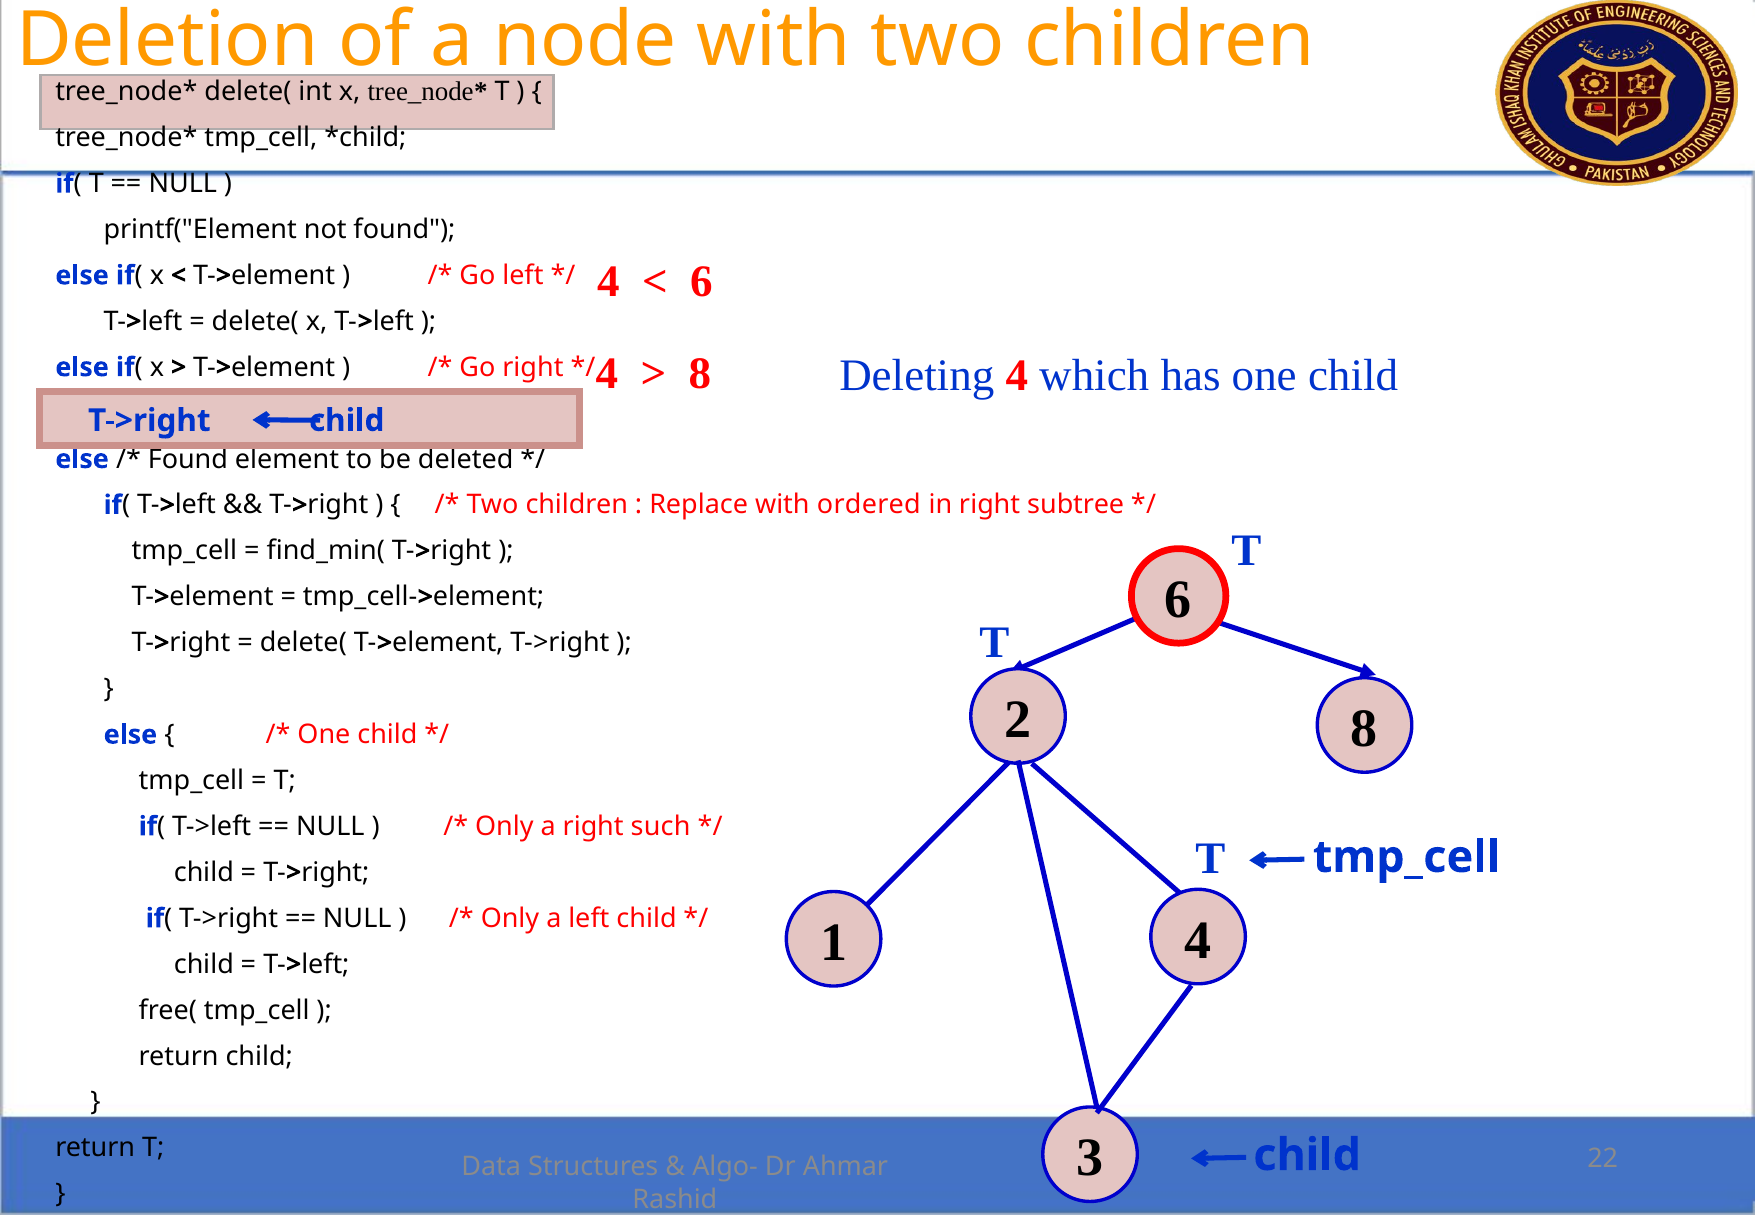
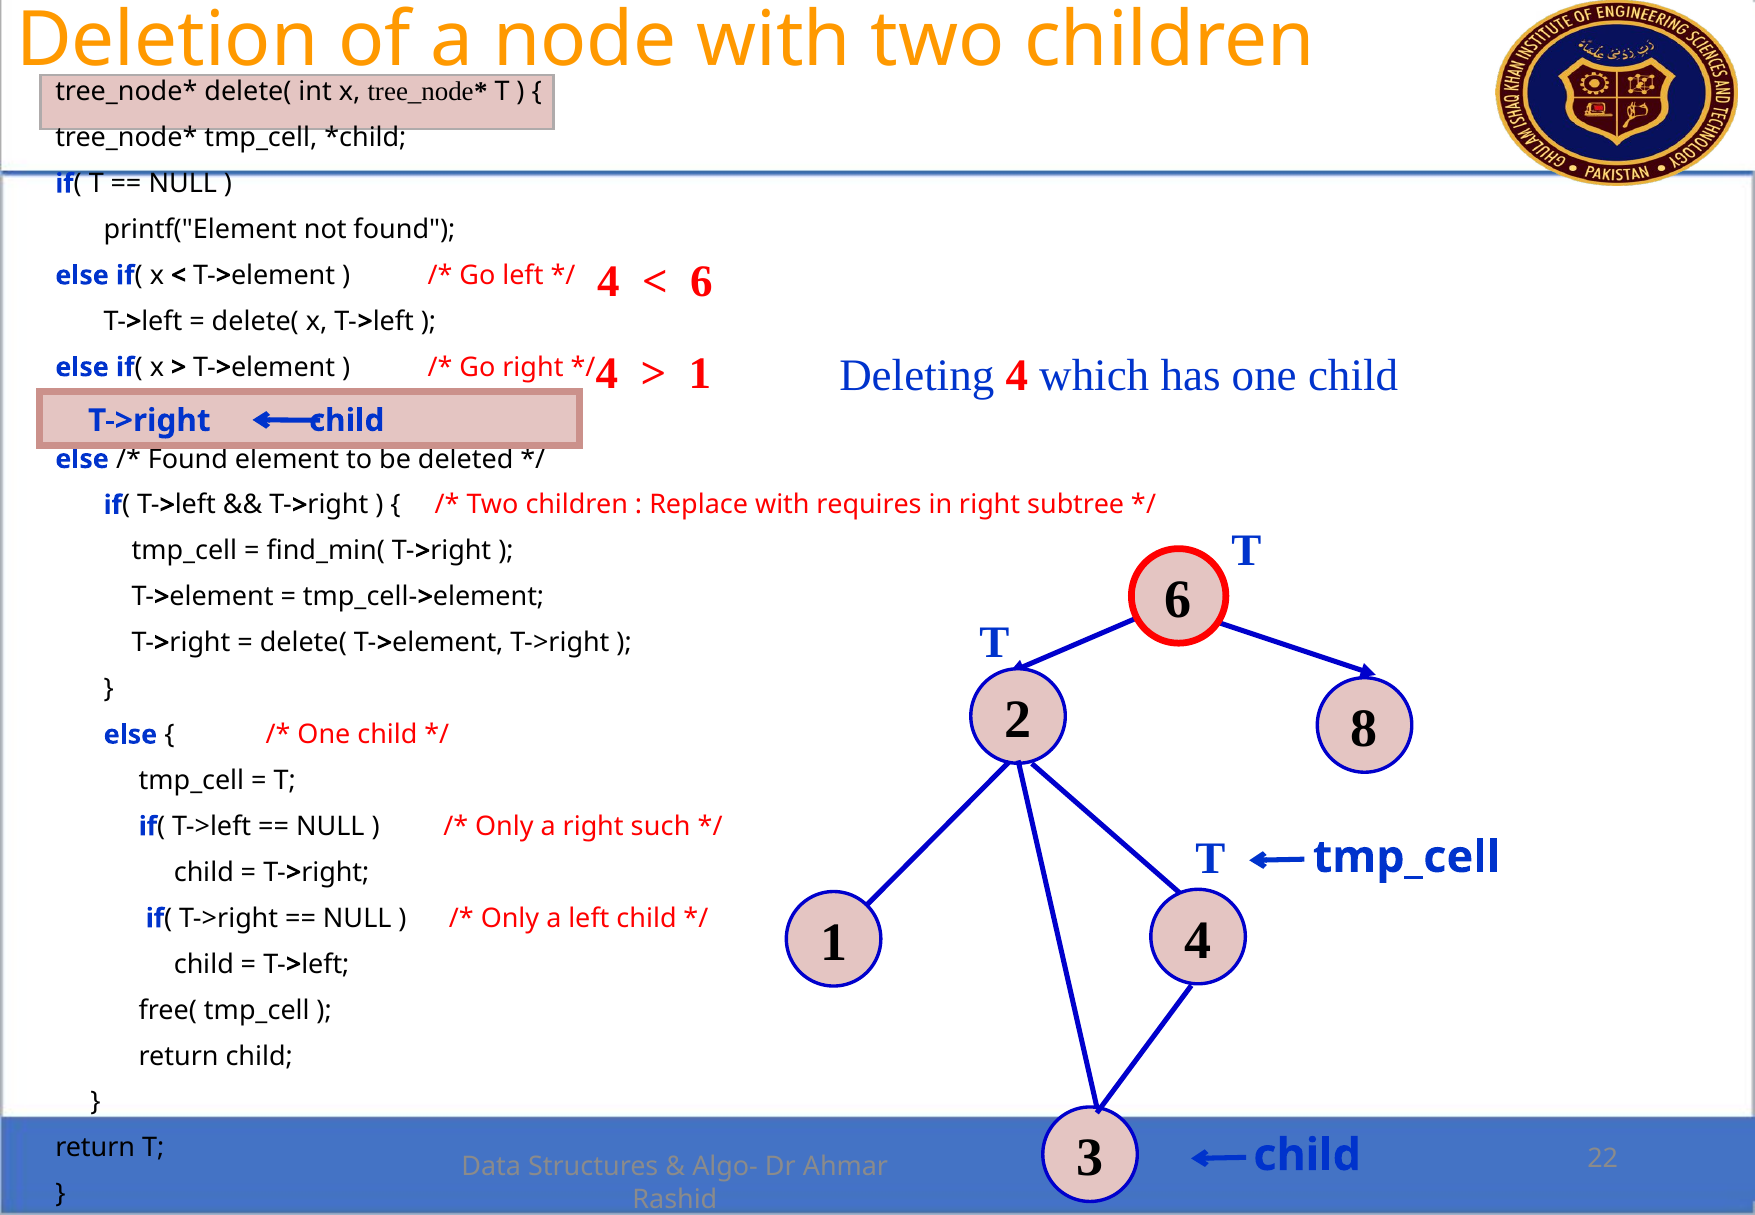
8 at (700, 374): 8 -> 1
ordered: ordered -> requires
